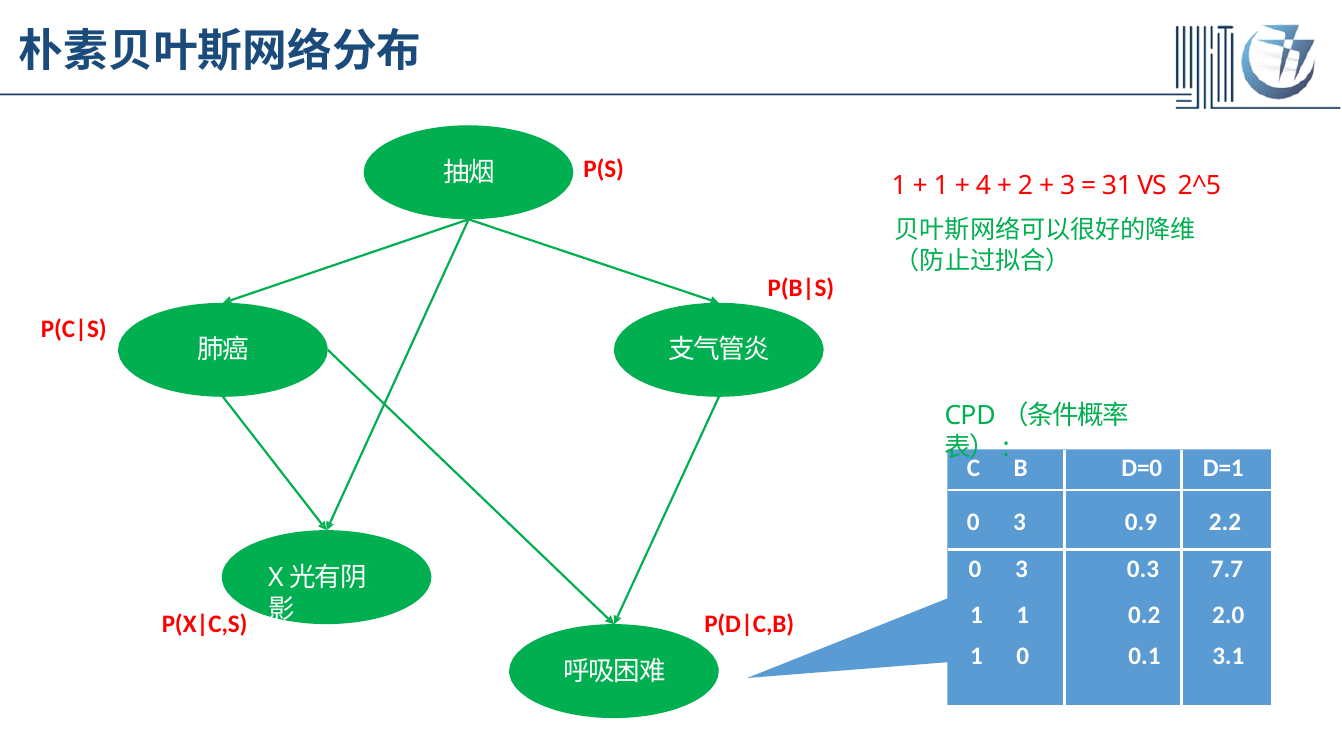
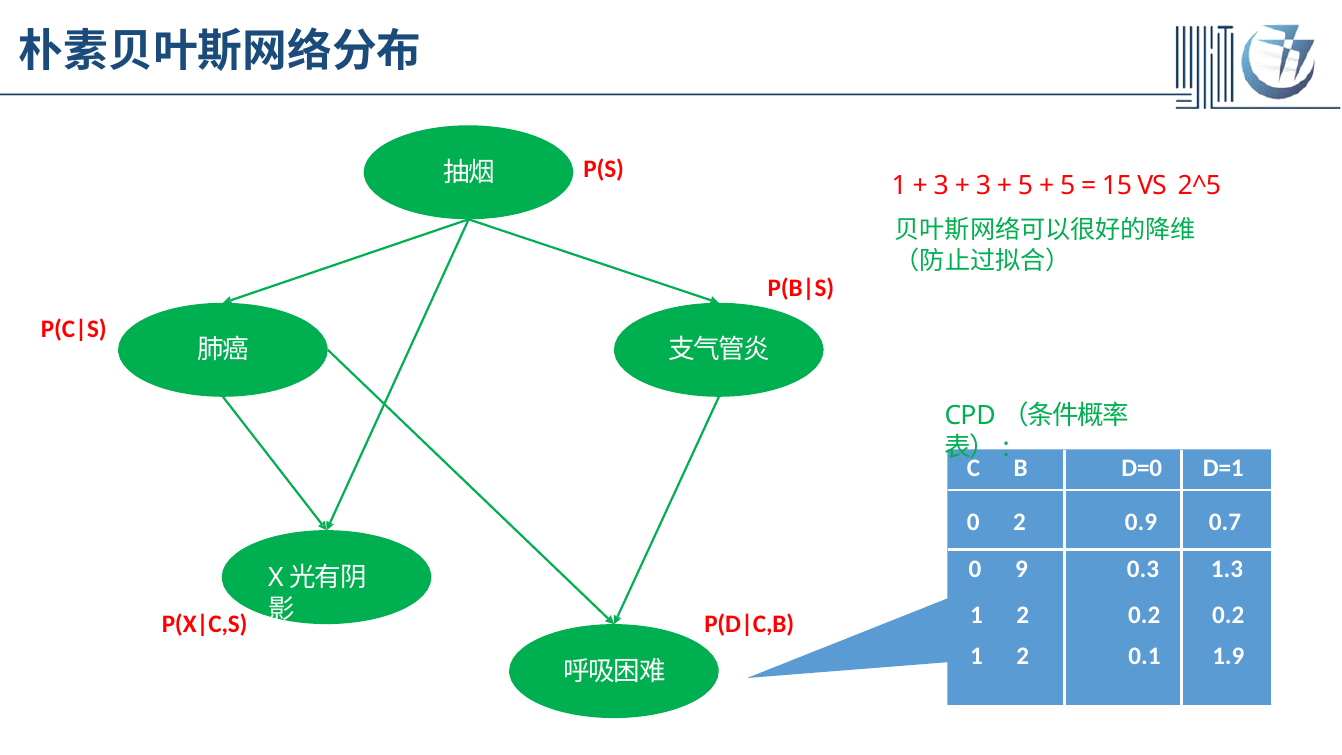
1 at (941, 186): 1 -> 3
4 at (983, 186): 4 -> 3
2 at (1026, 186): 2 -> 5
3 at (1068, 186): 3 -> 5
31: 31 -> 15
3 at (1019, 523): 3 -> 2
2.2: 2.2 -> 0.7
3 at (1021, 569): 3 -> 9
7.7: 7.7 -> 1.3
1 at (1023, 615): 1 -> 2
0.2 2.0: 2.0 -> 0.2
0 at (1023, 656): 0 -> 2
3.1: 3.1 -> 1.9
